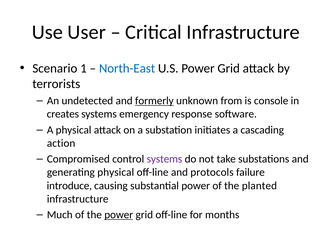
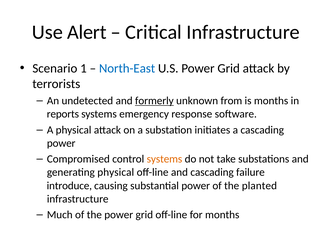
User: User -> Alert
is console: console -> months
creates: creates -> reports
action at (61, 143): action -> power
systems at (164, 159) colour: purple -> orange
and protocols: protocols -> cascading
power at (119, 215) underline: present -> none
